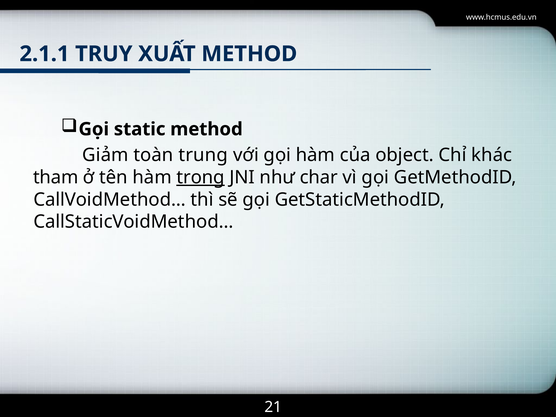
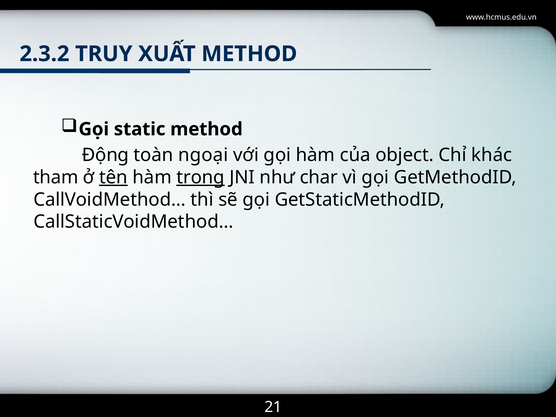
2.1.1: 2.1.1 -> 2.3.2
Giảm: Giảm -> Động
trung: trung -> ngoại
tên underline: none -> present
